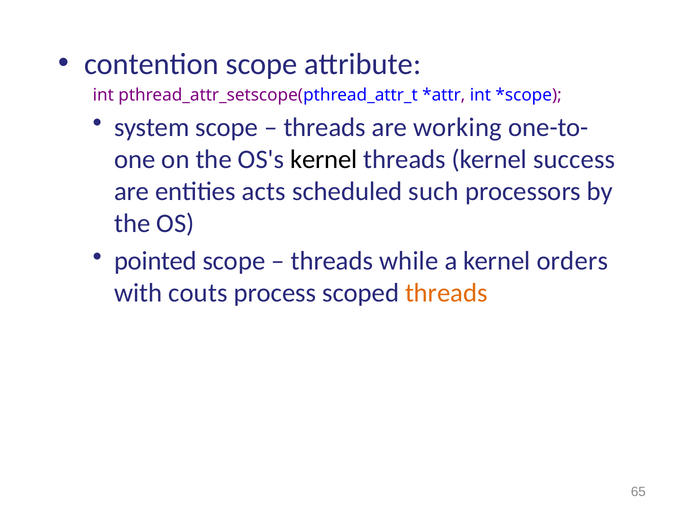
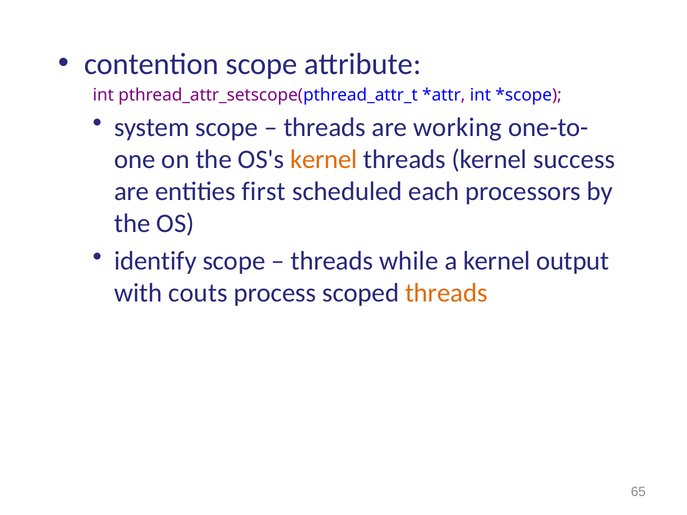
kernel at (324, 160) colour: black -> orange
acts: acts -> first
such: such -> each
pointed: pointed -> identify
orders: orders -> output
